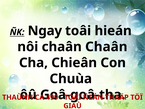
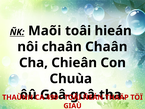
Ngay: Ngay -> Maõi
